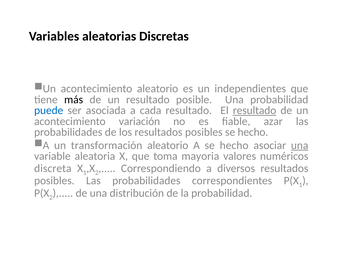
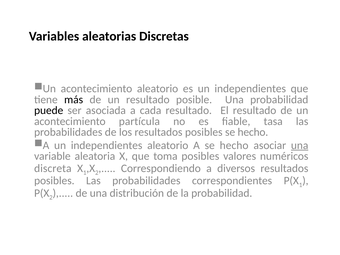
puede colour: blue -> black
resultado at (255, 110) underline: present -> none
variación: variación -> partícula
azar: azar -> tasa
A un transformación: transformación -> independientes
toma mayoria: mayoria -> posibles
